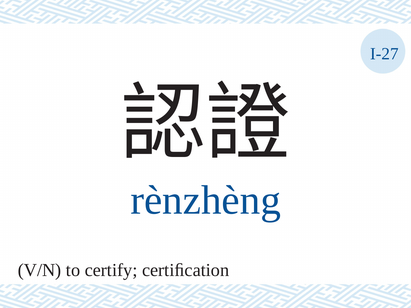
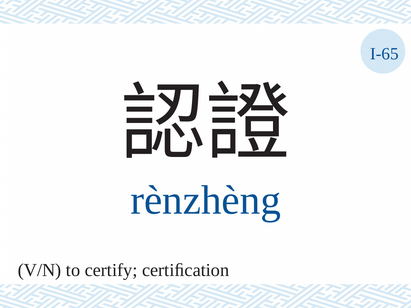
I-27: I-27 -> I-65
